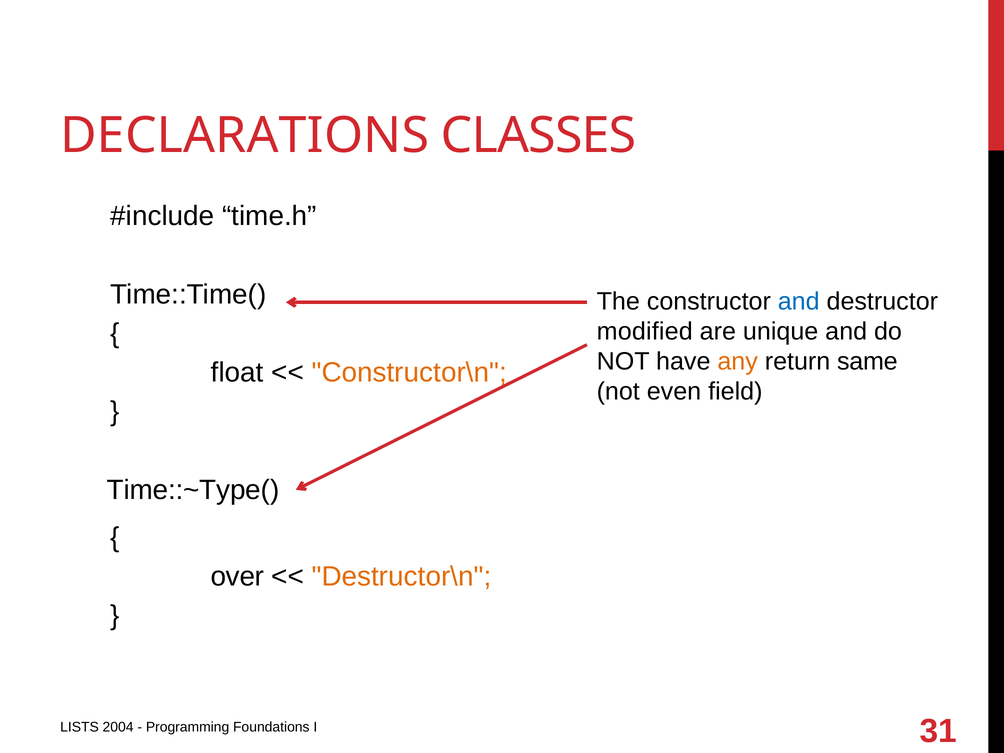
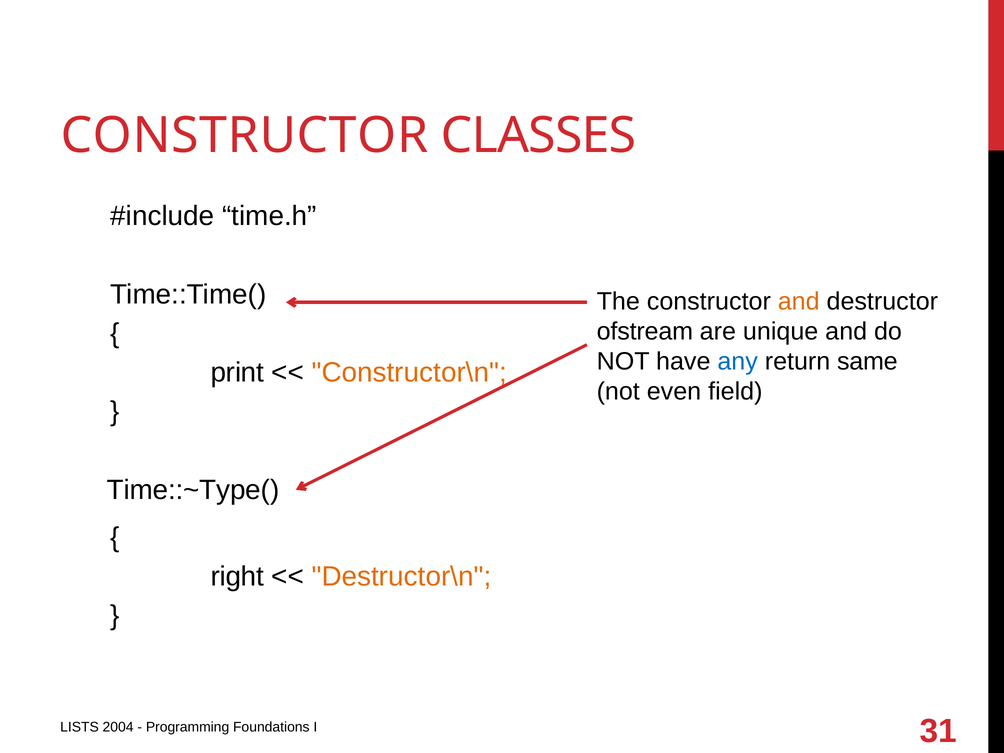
DECLARATIONS at (245, 136): DECLARATIONS -> CONSTRUCTOR
and at (799, 301) colour: blue -> orange
modified: modified -> ofstream
any colour: orange -> blue
float: float -> print
over: over -> right
